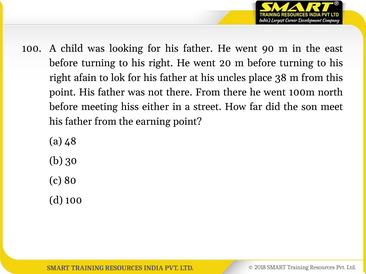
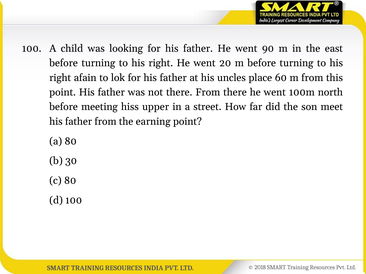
38: 38 -> 60
either: either -> upper
a 48: 48 -> 80
